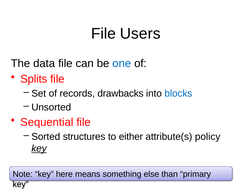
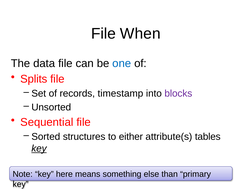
Users: Users -> When
drawbacks: drawbacks -> timestamp
blocks colour: blue -> purple
policy: policy -> tables
